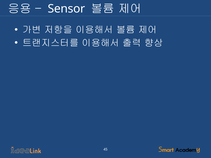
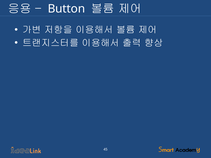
Sensor: Sensor -> Button
